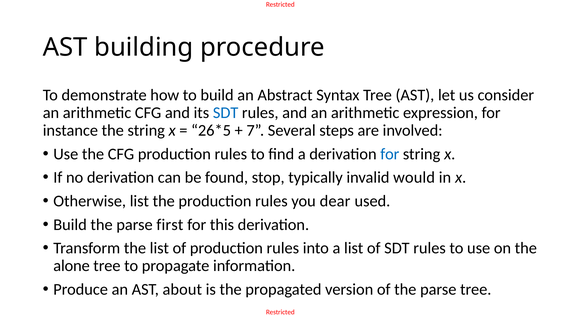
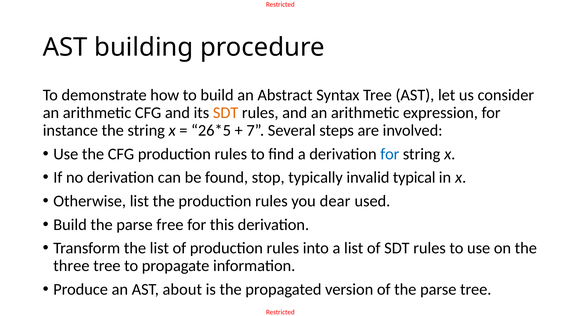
SDT at (226, 113) colour: blue -> orange
would: would -> typical
first: first -> free
alone: alone -> three
